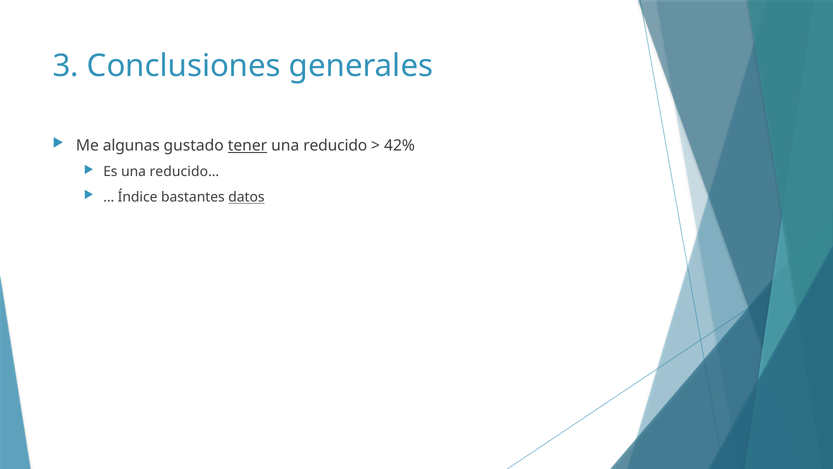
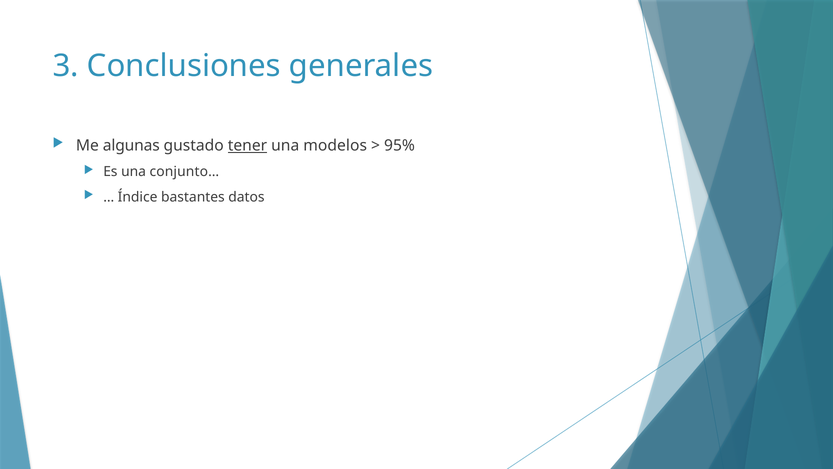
reducido: reducido -> modelos
42%: 42% -> 95%
reducido…: reducido… -> conjunto…
datos underline: present -> none
